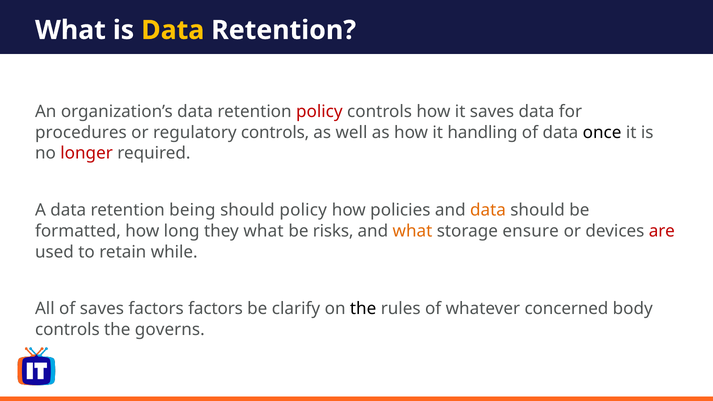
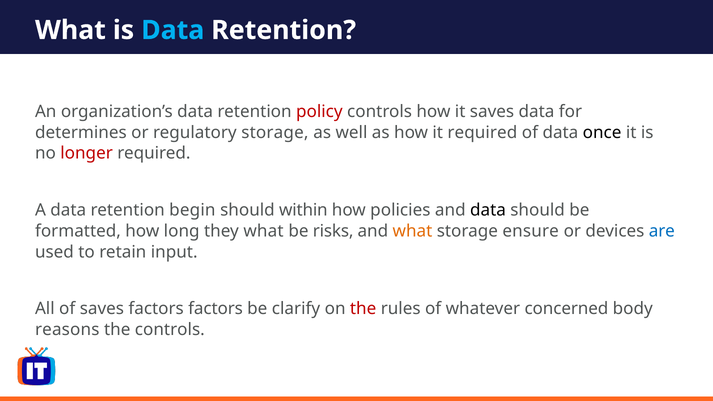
Data at (173, 30) colour: yellow -> light blue
procedures: procedures -> determines
regulatory controls: controls -> storage
it handling: handling -> required
being: being -> begin
should policy: policy -> within
data at (488, 210) colour: orange -> black
are colour: red -> blue
while: while -> input
the at (363, 309) colour: black -> red
controls at (67, 330): controls -> reasons
the governs: governs -> controls
